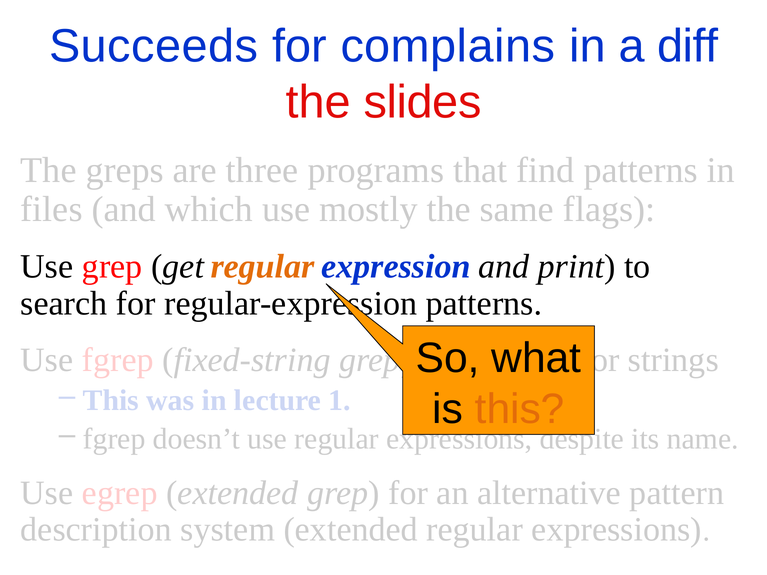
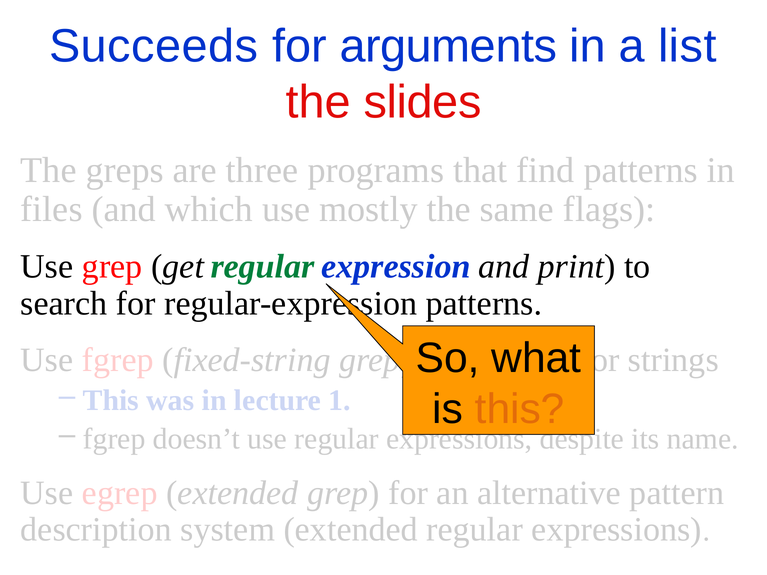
complains: complains -> arguments
diff: diff -> list
regular at (263, 267) colour: orange -> green
